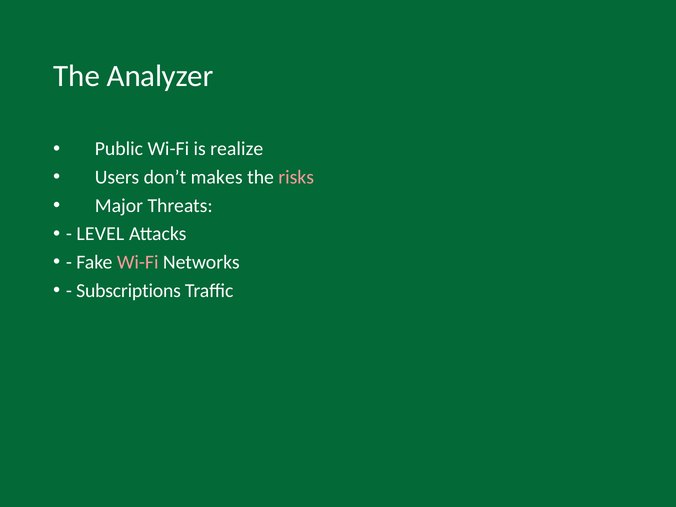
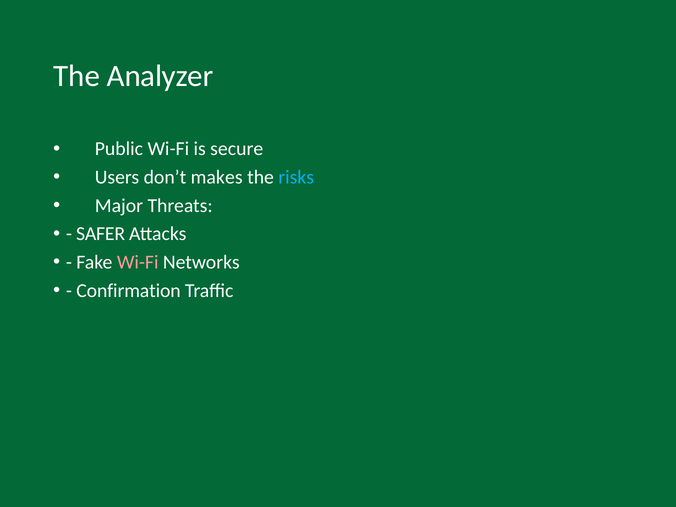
realize: realize -> secure
risks colour: pink -> light blue
LEVEL: LEVEL -> SAFER
Subscriptions: Subscriptions -> Confirmation
